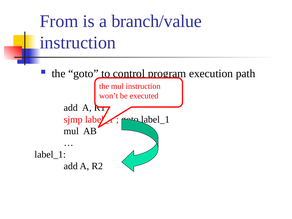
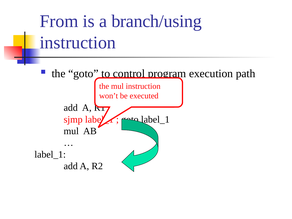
branch/value: branch/value -> branch/using
